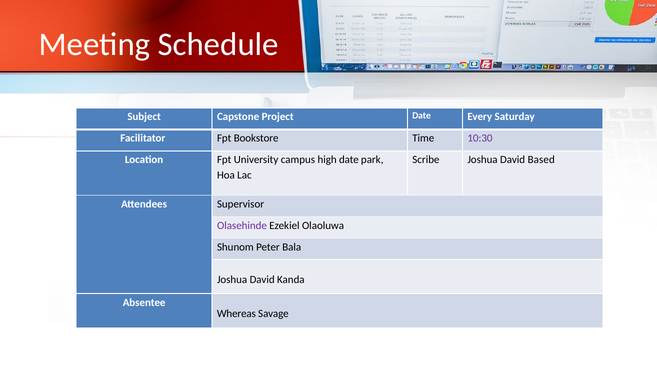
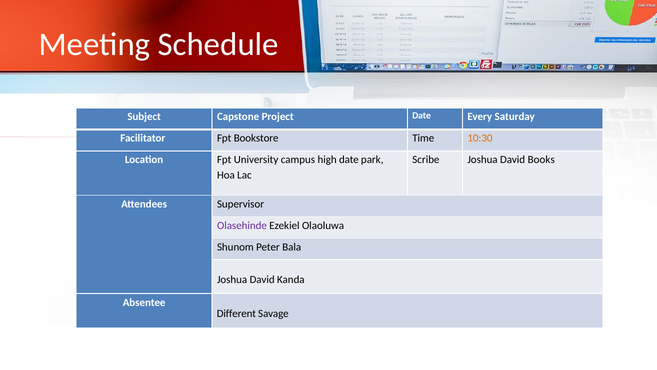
10:30 colour: purple -> orange
Based: Based -> Books
Whereas: Whereas -> Different
